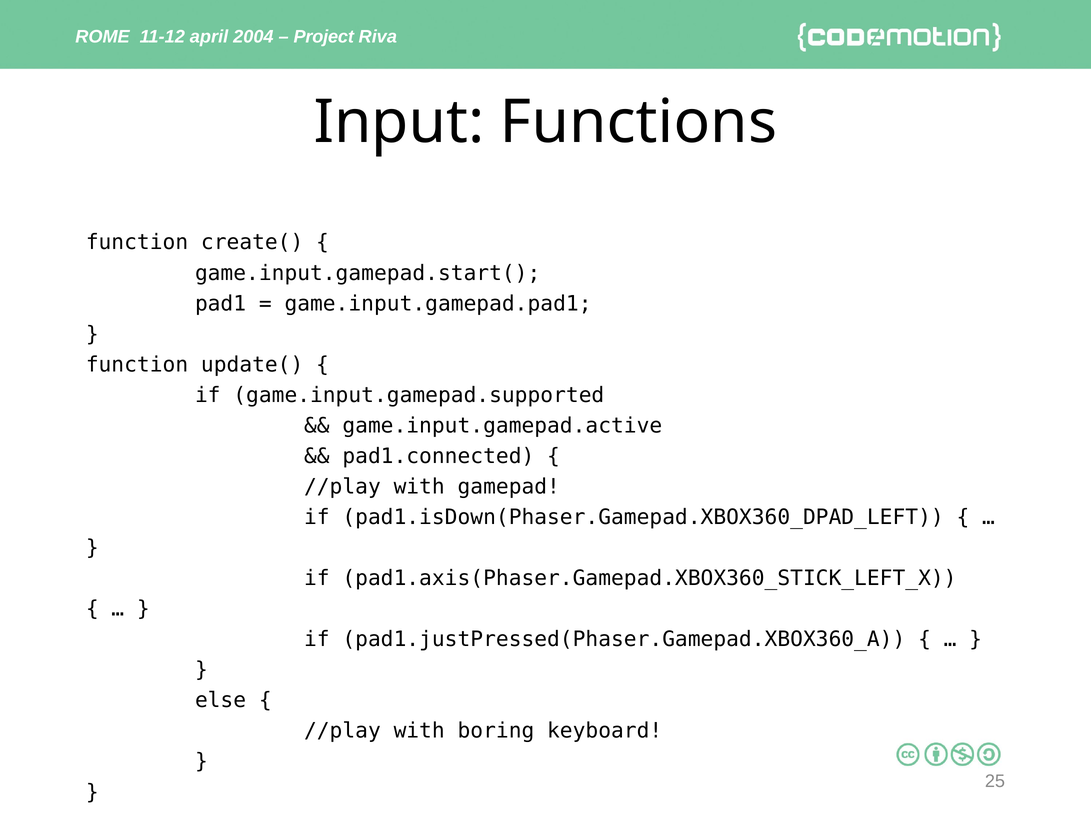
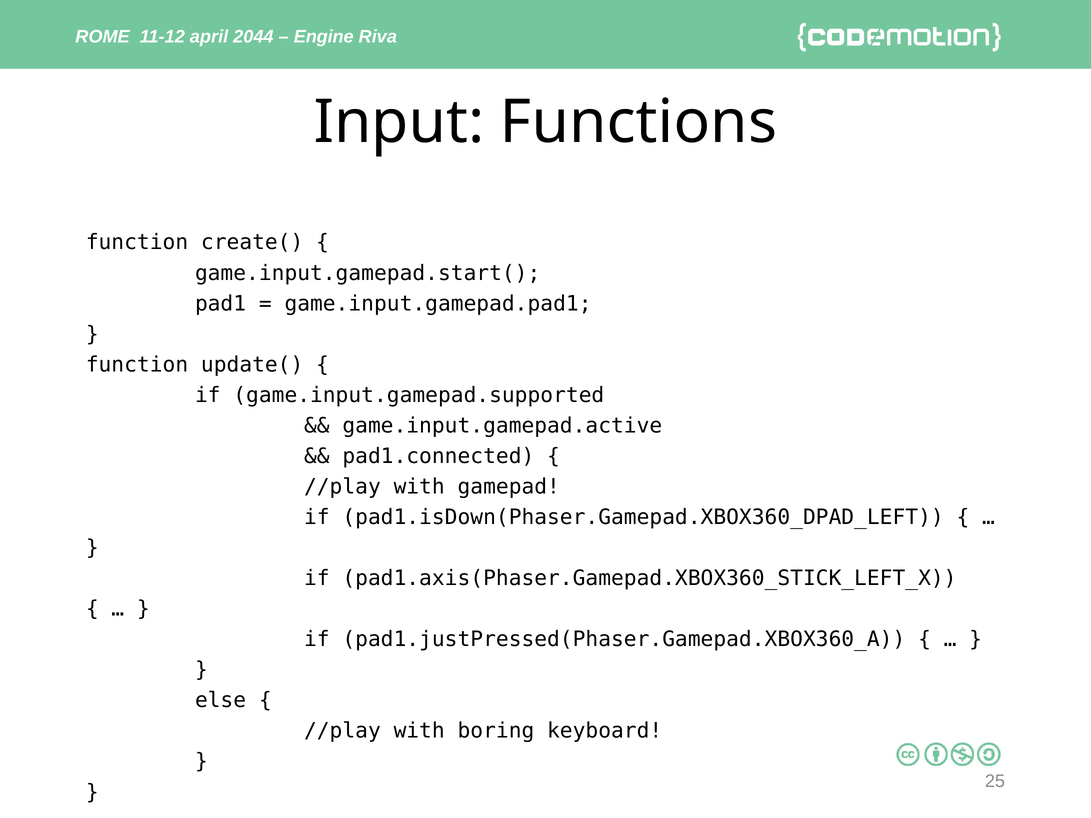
2004: 2004 -> 2044
Project: Project -> Engine
